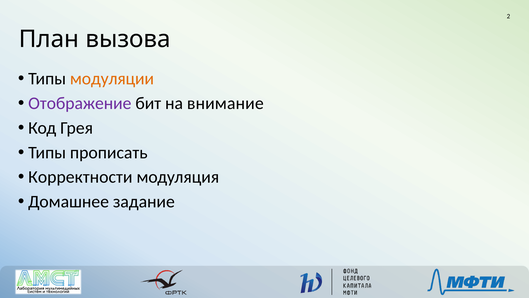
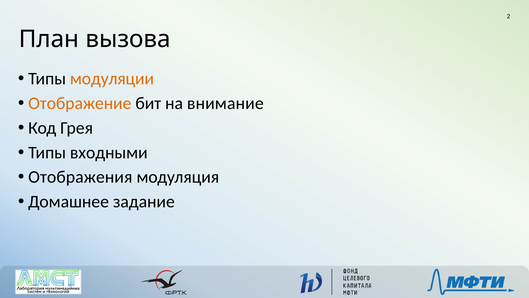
Отображение colour: purple -> orange
прописать: прописать -> входными
Корректности: Корректности -> Отображения
